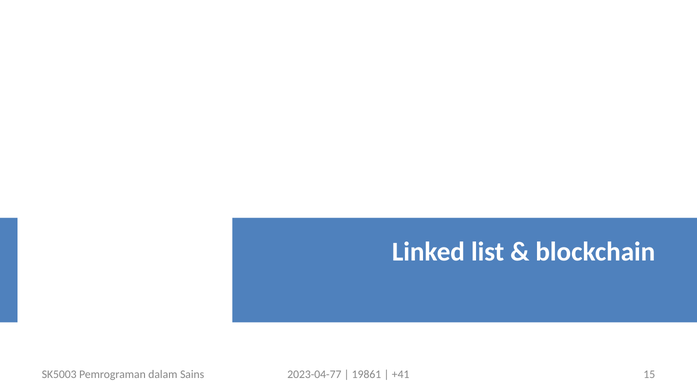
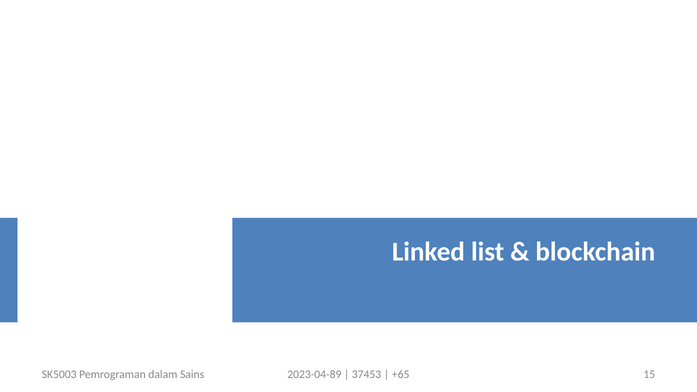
2023-04-77: 2023-04-77 -> 2023-04-89
19861: 19861 -> 37453
+41: +41 -> +65
